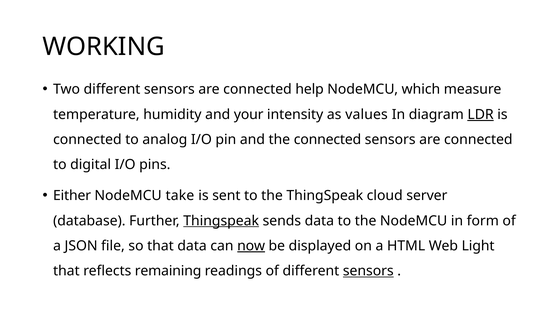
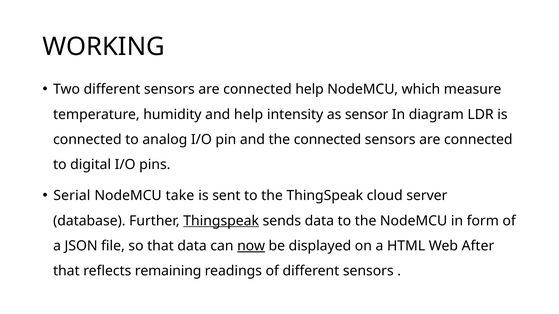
and your: your -> help
values: values -> sensor
LDR underline: present -> none
Either: Either -> Serial
Light: Light -> After
sensors at (368, 271) underline: present -> none
